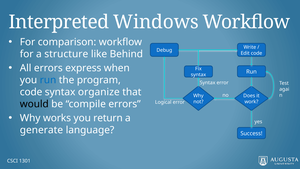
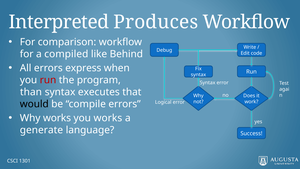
Windows: Windows -> Produces
structure: structure -> compiled
run at (48, 80) colour: blue -> red
code at (31, 92): code -> than
organize: organize -> executes
you return: return -> works
